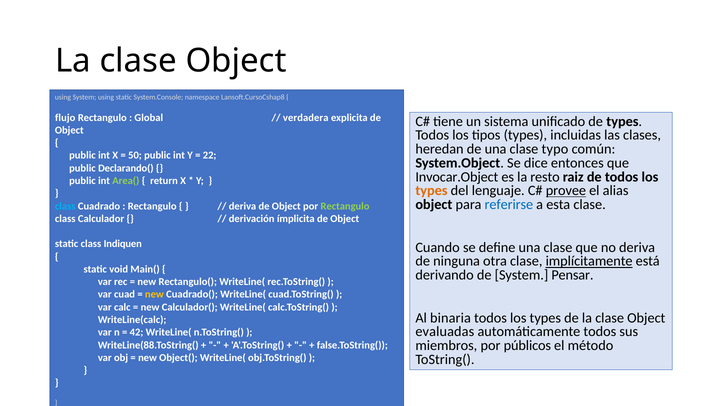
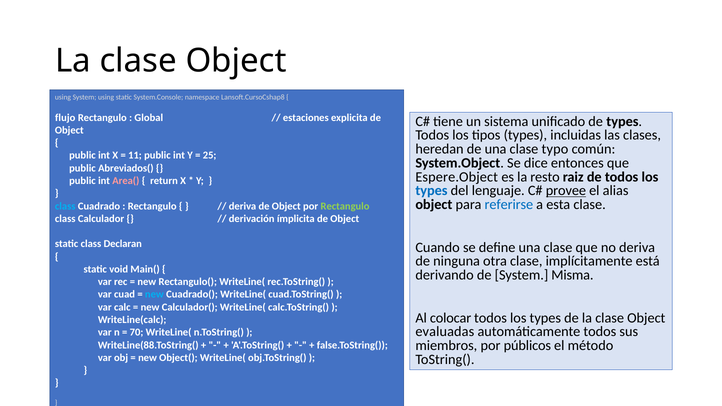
verdadera: verdadera -> estaciones
50: 50 -> 11
22: 22 -> 25
Declarando(: Declarando( -> Abreviados(
Invocar.Object: Invocar.Object -> Espere.Object
Area( colour: light green -> pink
types at (431, 191) colour: orange -> blue
Indiquen: Indiquen -> Declaran
implícitamente underline: present -> none
Pensar: Pensar -> Misma
new at (154, 295) colour: yellow -> light blue
binaria: binaria -> colocar
42: 42 -> 70
